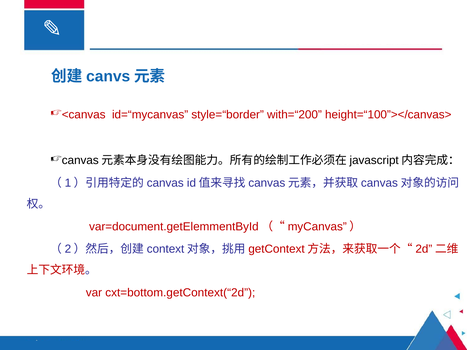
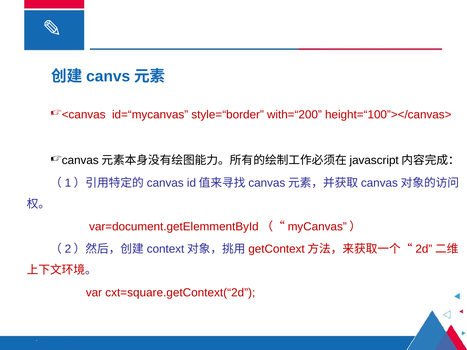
cxt=bottom.getContext(“2d: cxt=bottom.getContext(“2d -> cxt=square.getContext(“2d
